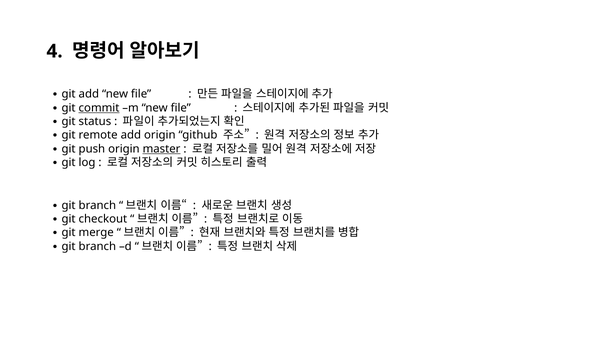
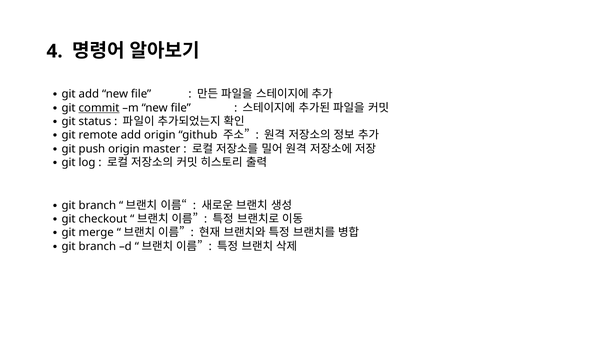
master underline: present -> none
